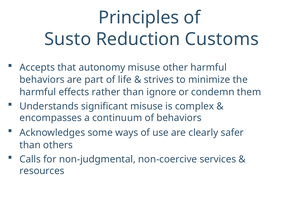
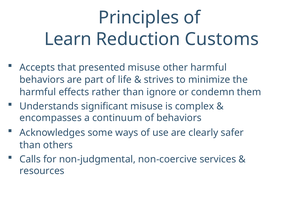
Susto: Susto -> Learn
autonomy: autonomy -> presented
